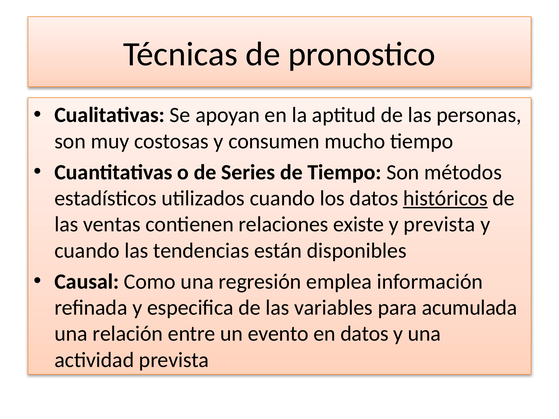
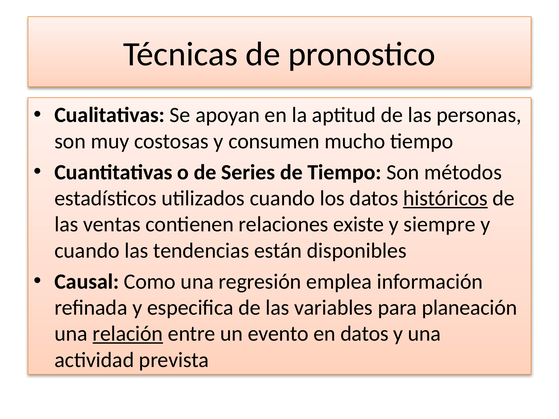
y prevista: prevista -> siempre
acumulada: acumulada -> planeación
relación underline: none -> present
